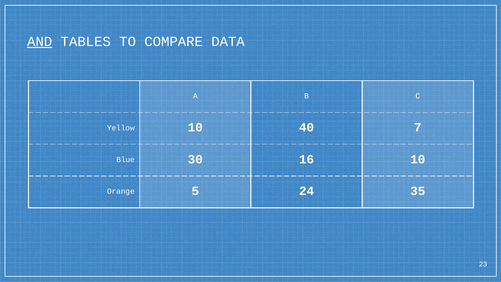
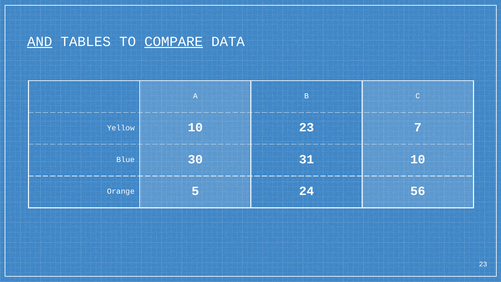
COMPARE underline: none -> present
10 40: 40 -> 23
16: 16 -> 31
35: 35 -> 56
